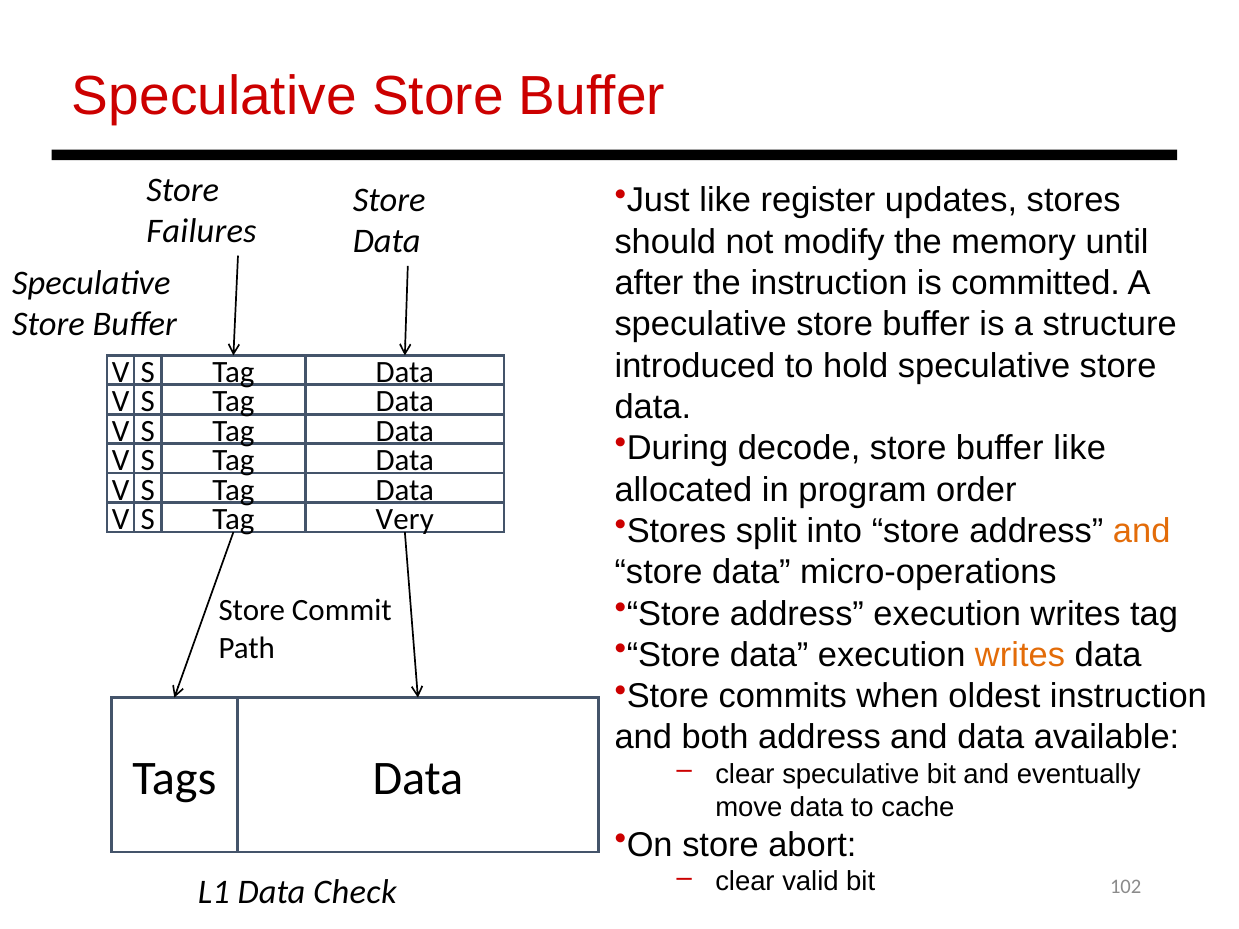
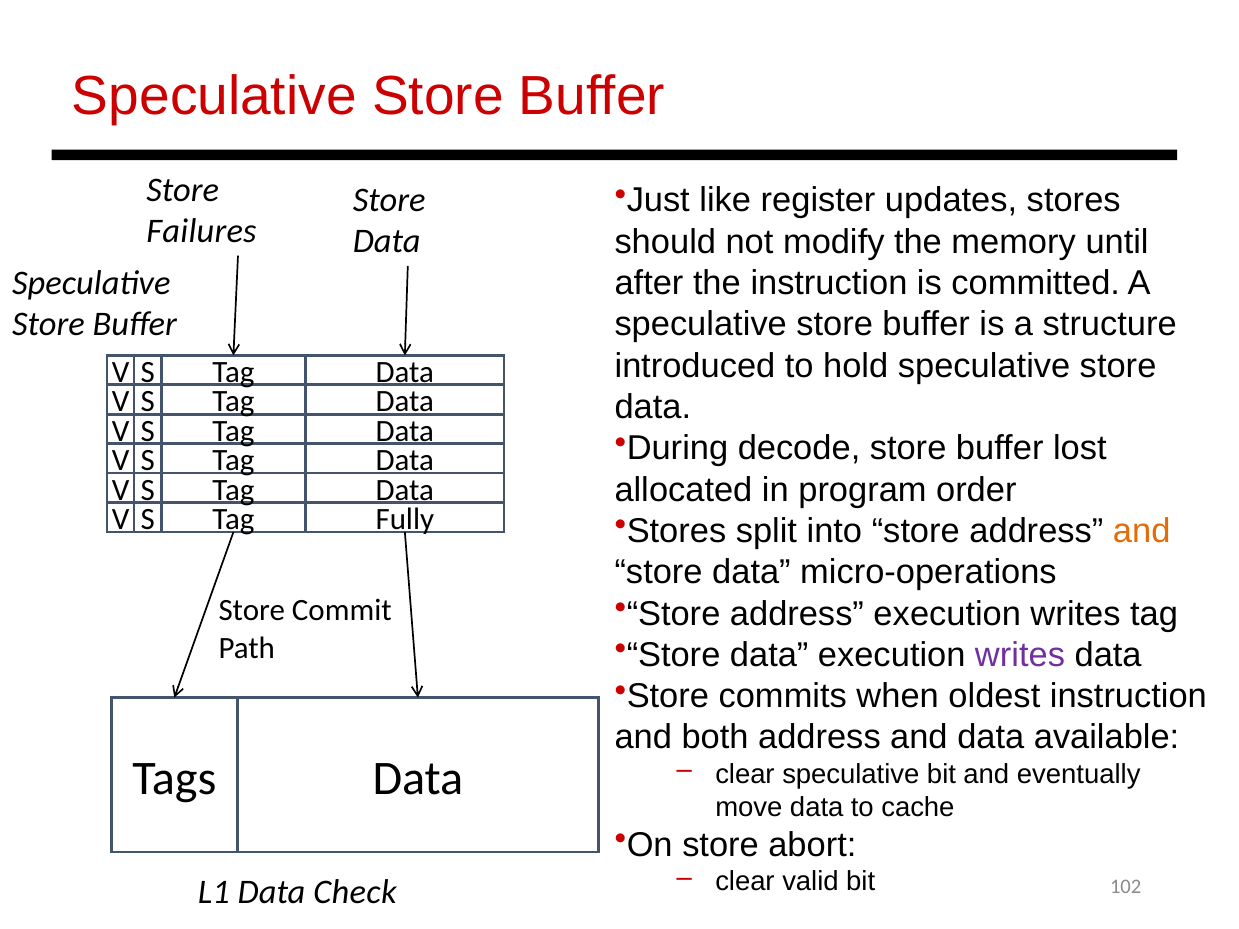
buffer like: like -> lost
Very: Very -> Fully
writes at (1020, 655) colour: orange -> purple
